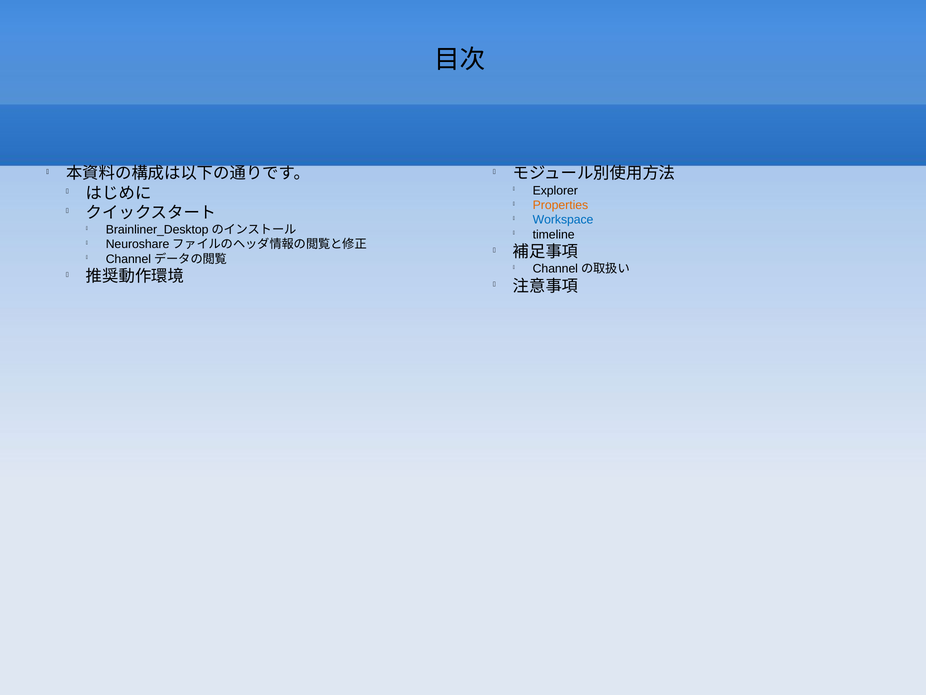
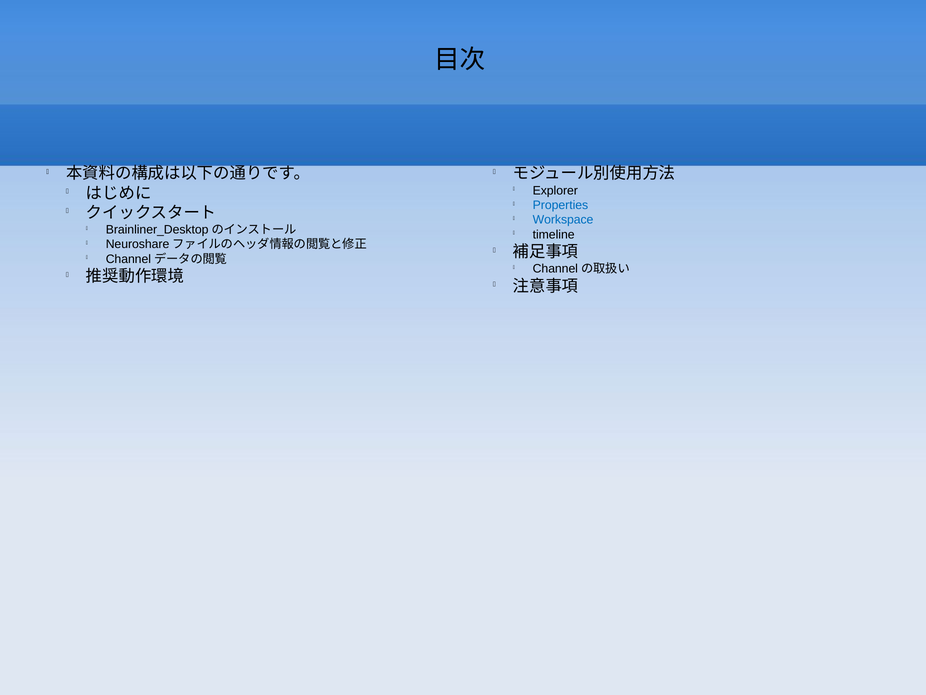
Properties colour: orange -> blue
